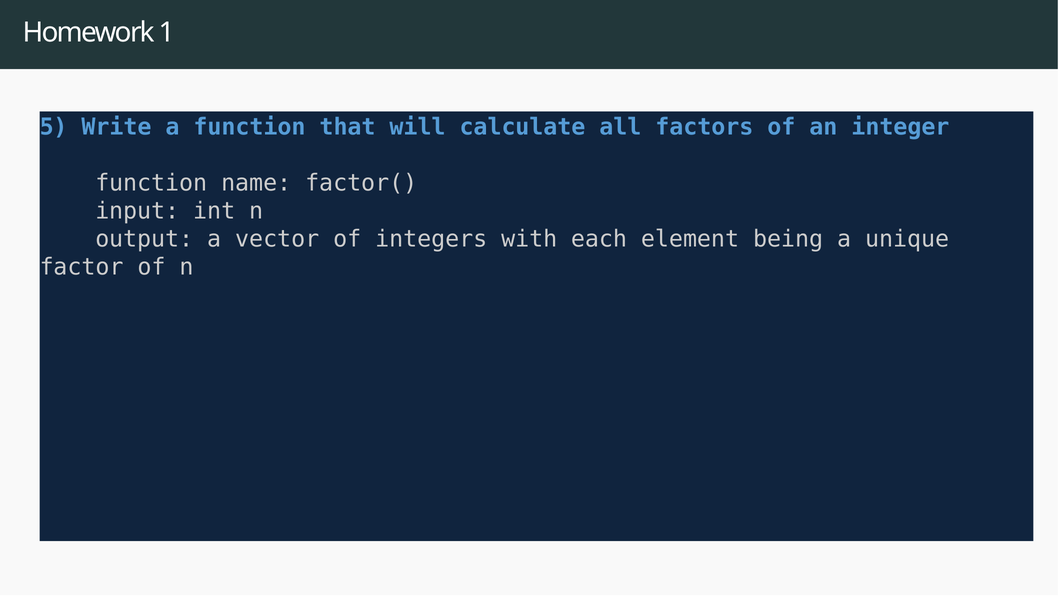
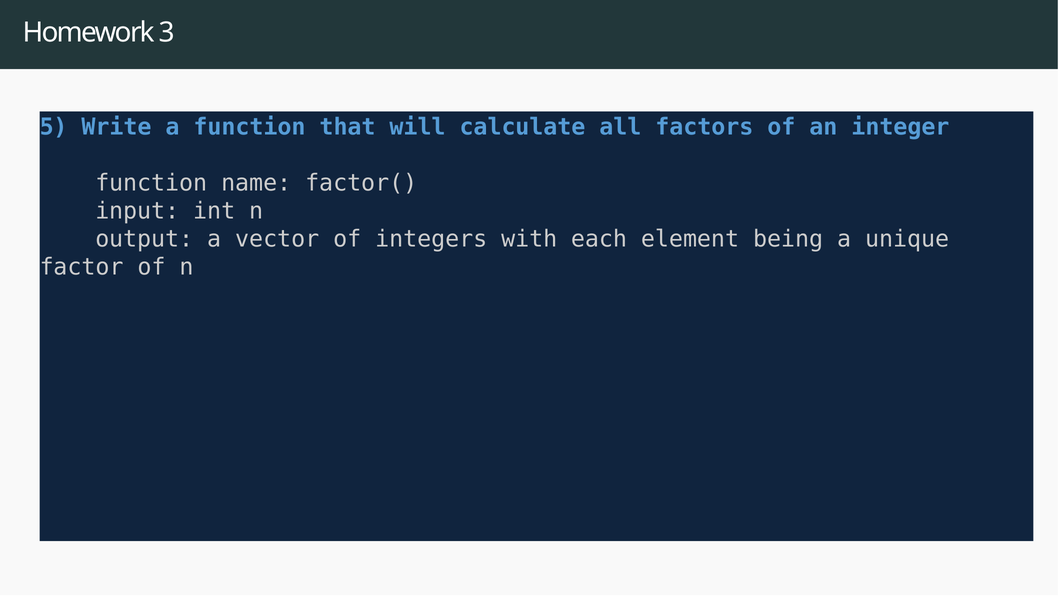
1: 1 -> 3
